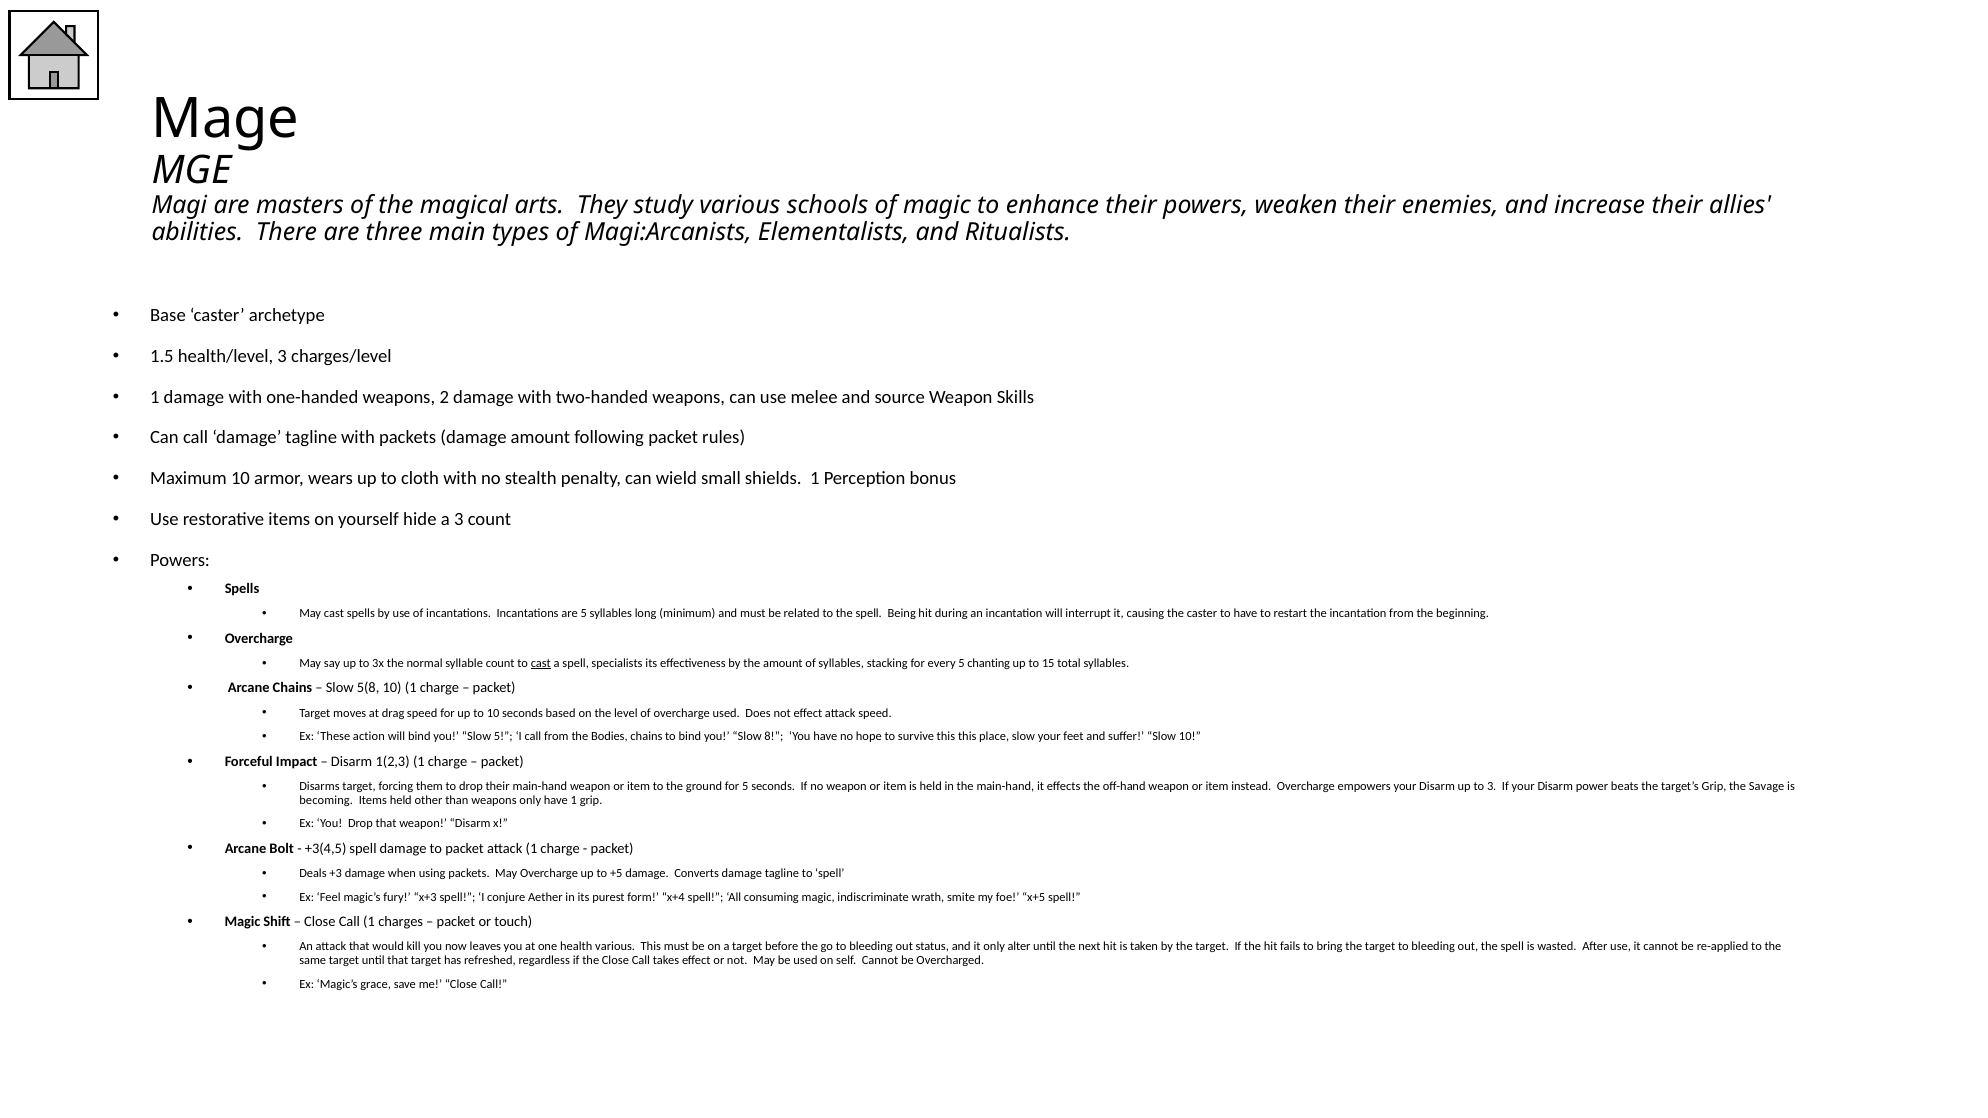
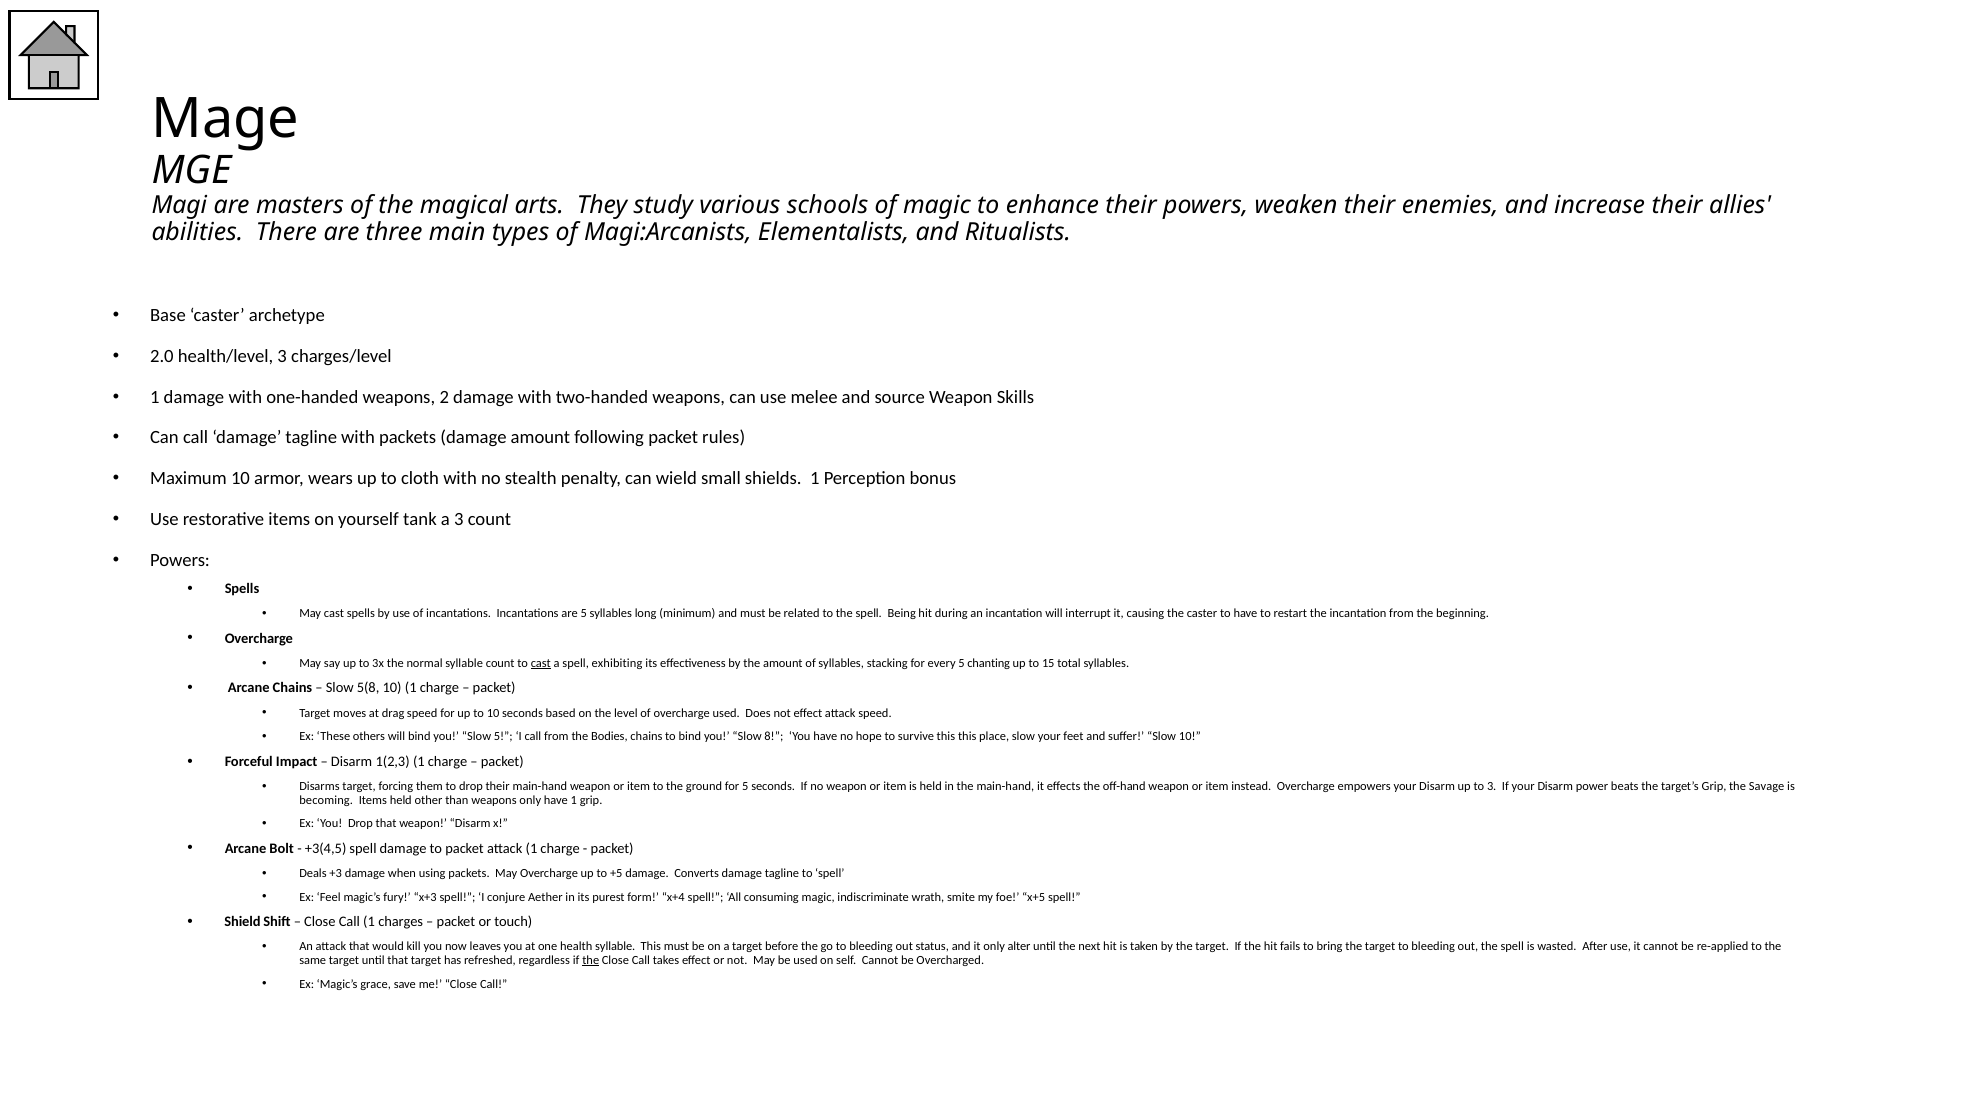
1.5: 1.5 -> 2.0
hide: hide -> tank
specialists: specialists -> exhibiting
action: action -> others
Magic at (243, 922): Magic -> Shield
health various: various -> syllable
the at (591, 961) underline: none -> present
